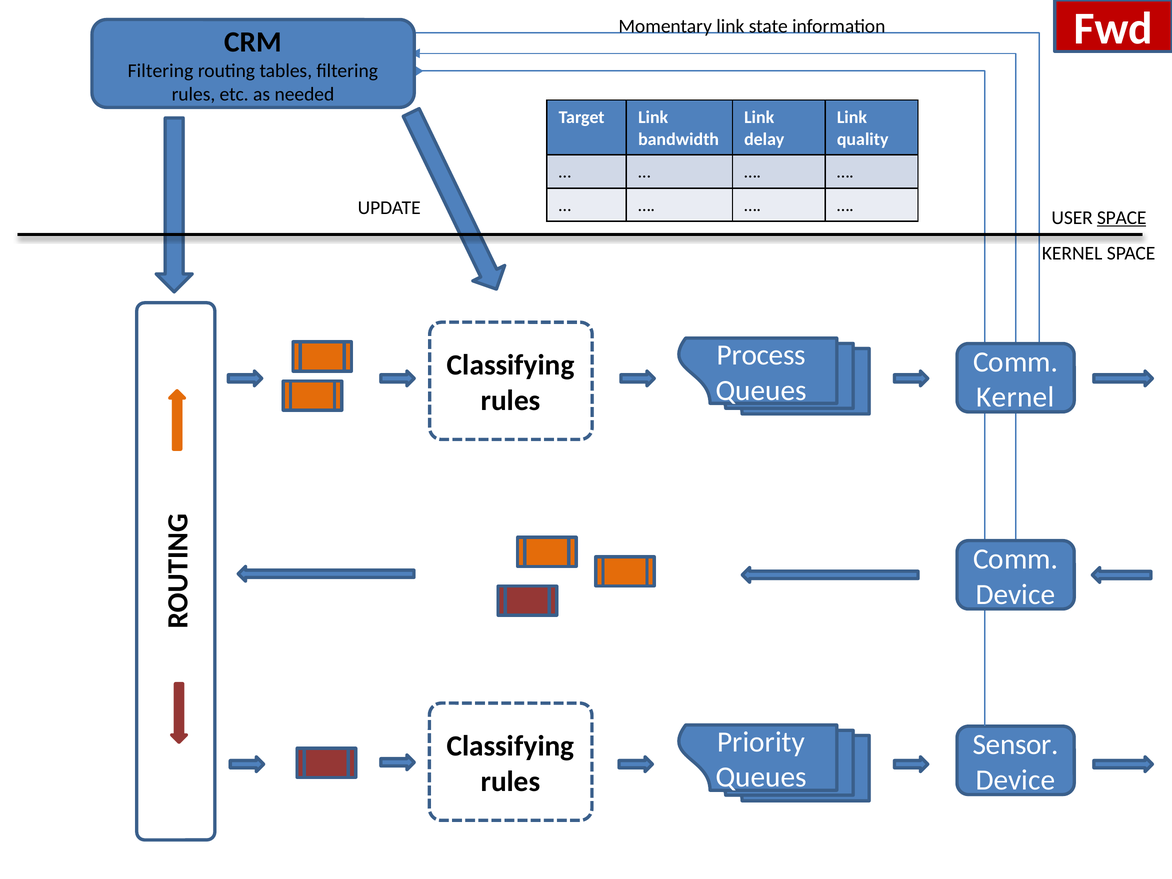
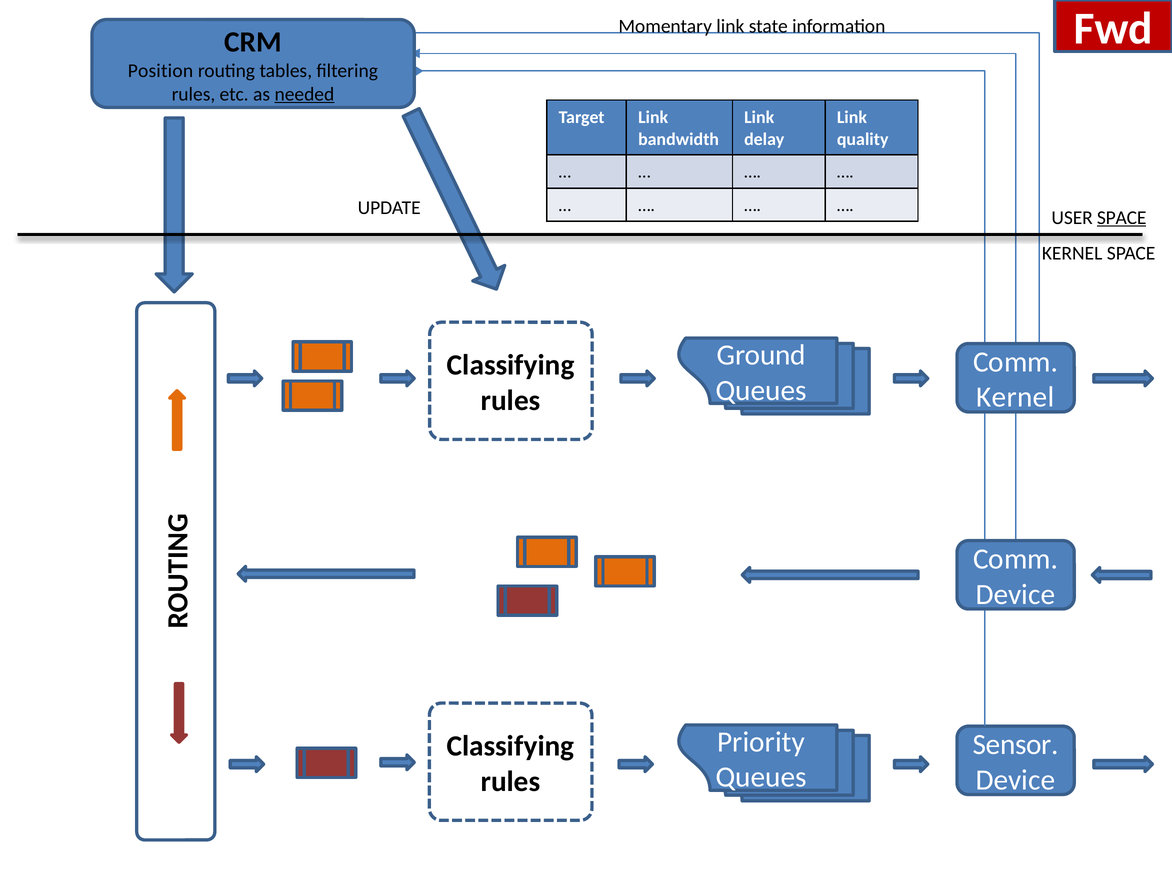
Filtering at (161, 71): Filtering -> Position
needed underline: none -> present
Process: Process -> Ground
